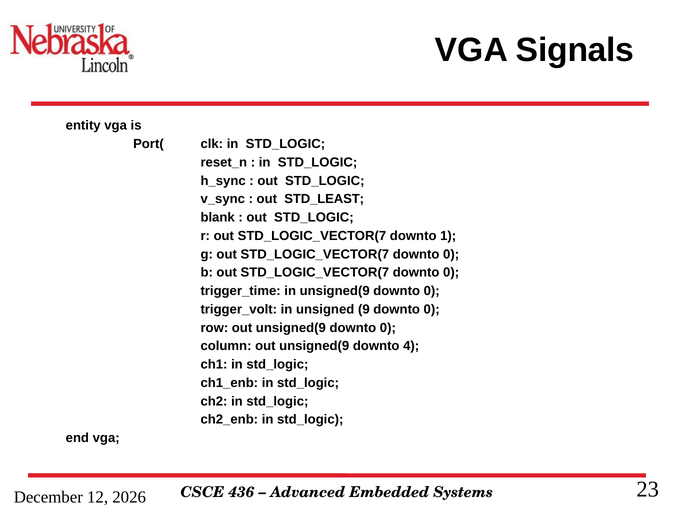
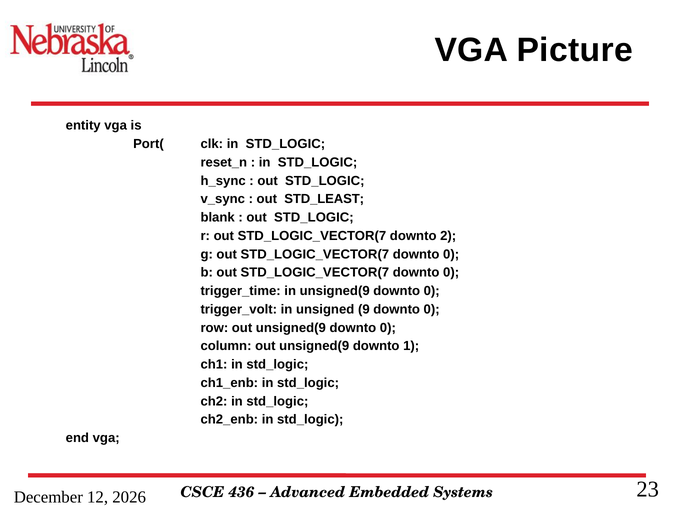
Signals: Signals -> Picture
1: 1 -> 2
4: 4 -> 1
